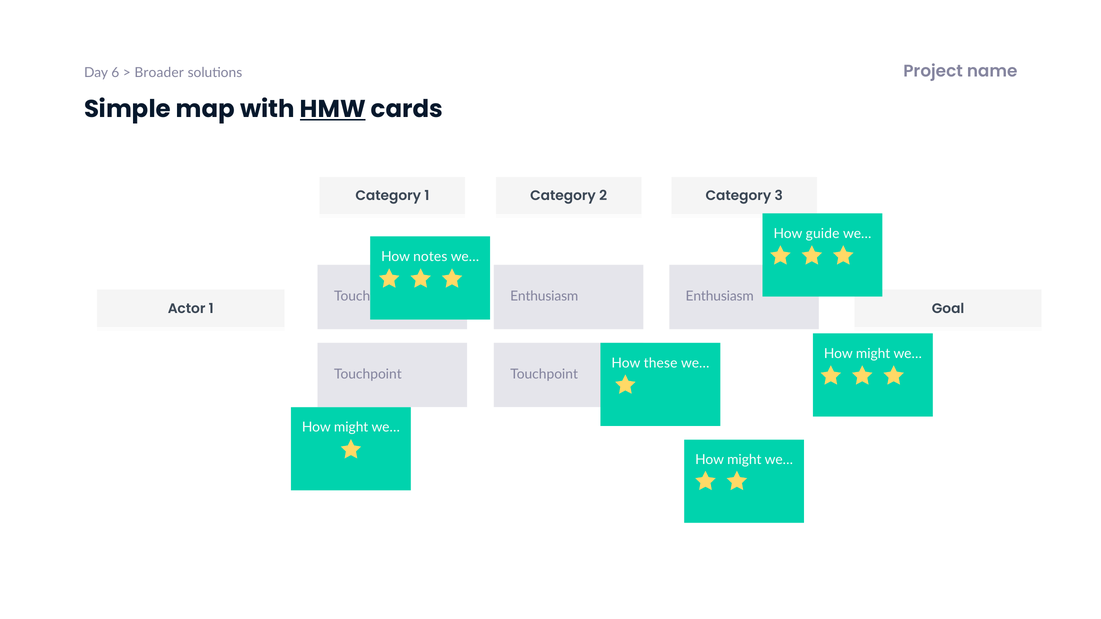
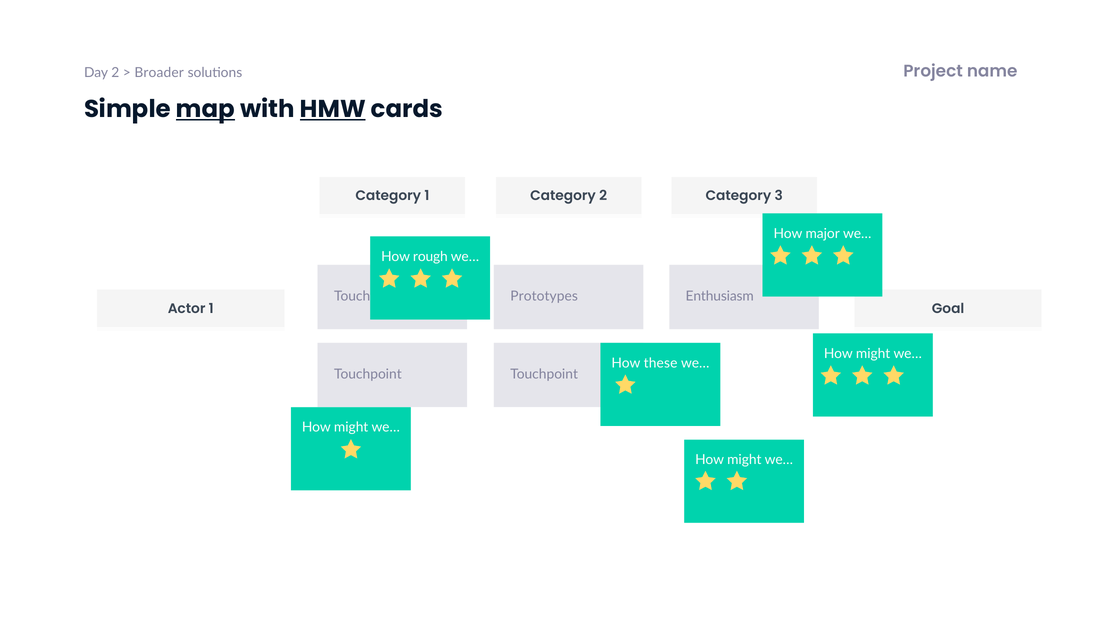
Day 6: 6 -> 2
map underline: none -> present
guide: guide -> major
notes: notes -> rough
Enthusiasm at (544, 297): Enthusiasm -> Prototypes
